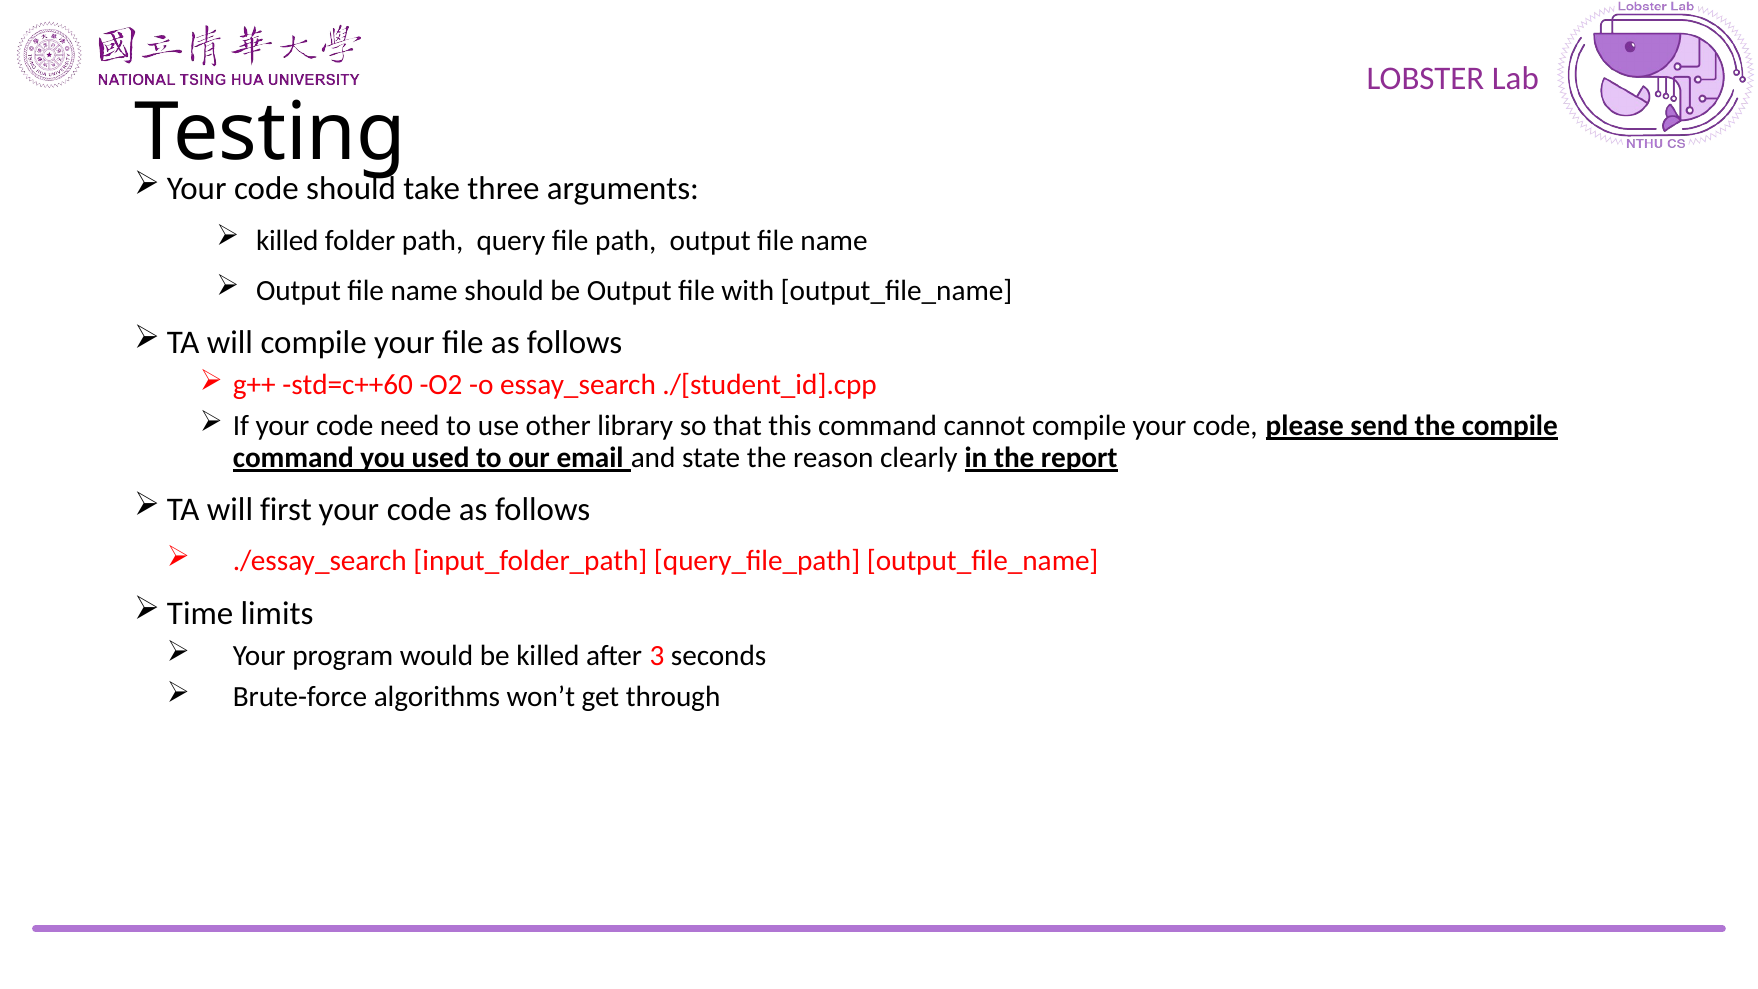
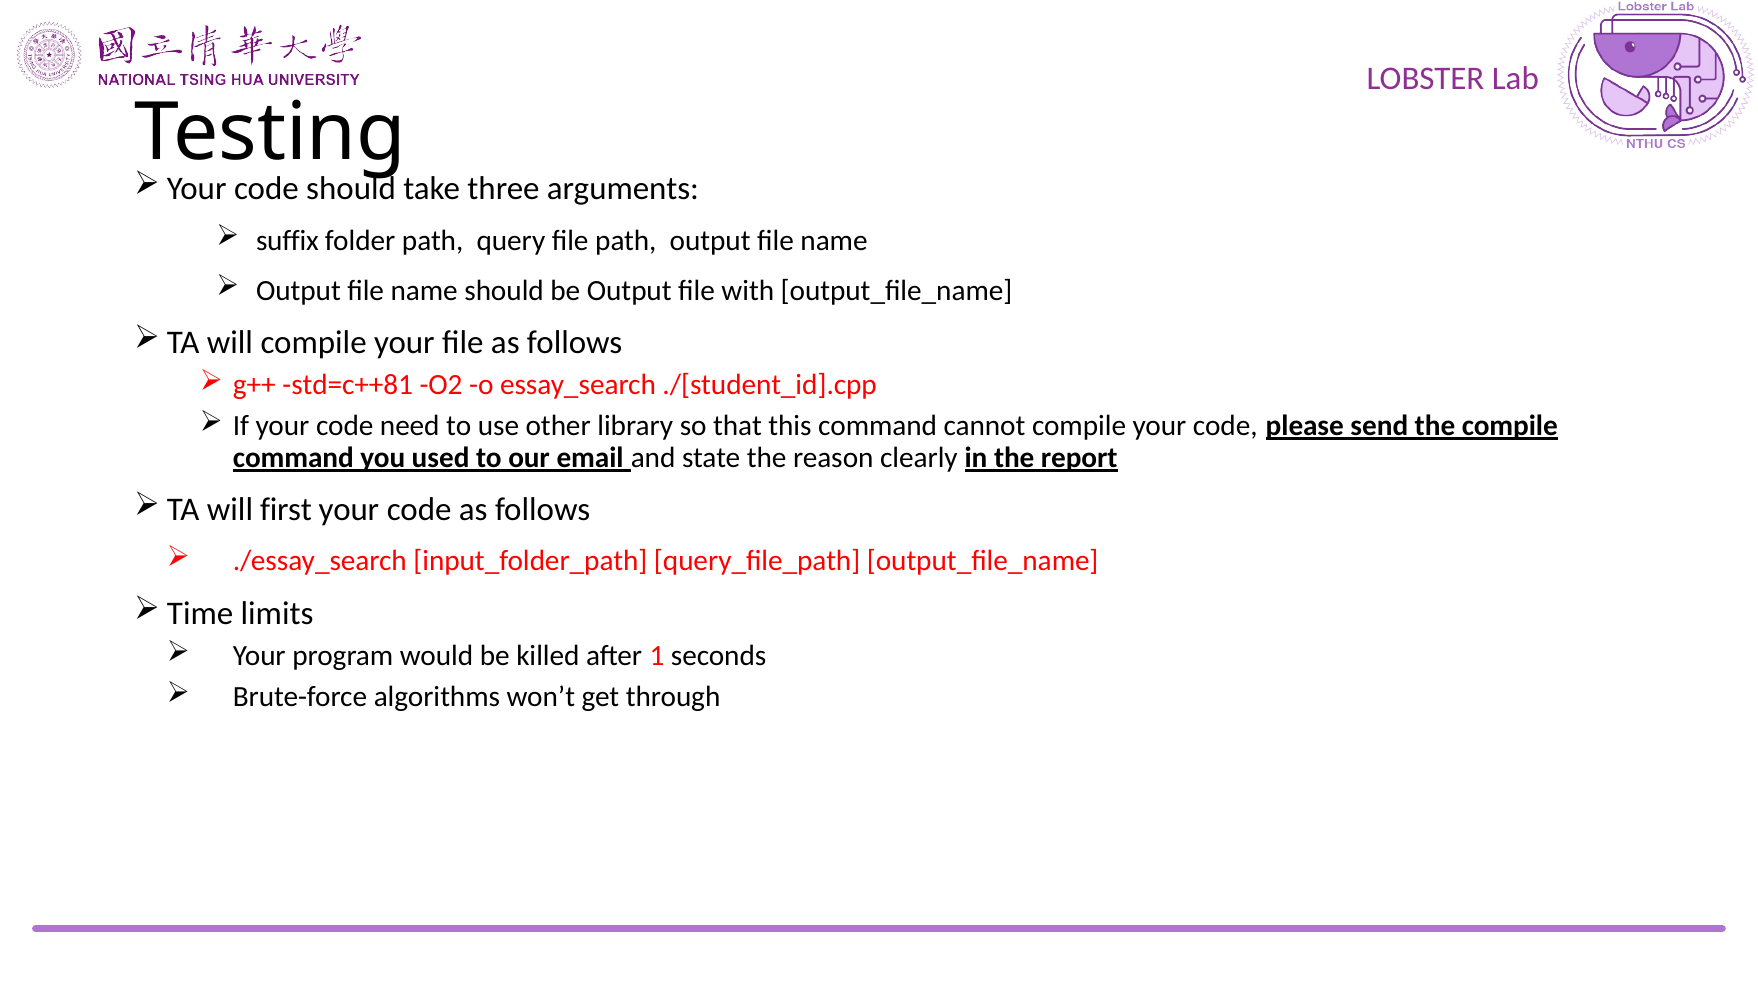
killed at (287, 240): killed -> suffix
std=c++60: std=c++60 -> std=c++81
3: 3 -> 1
